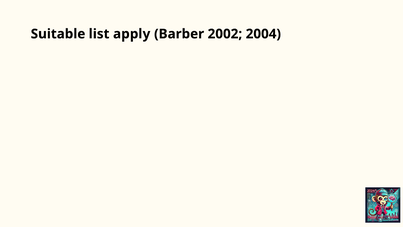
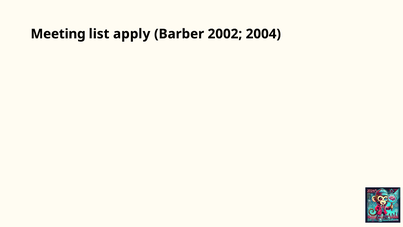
Suitable: Suitable -> Meeting
